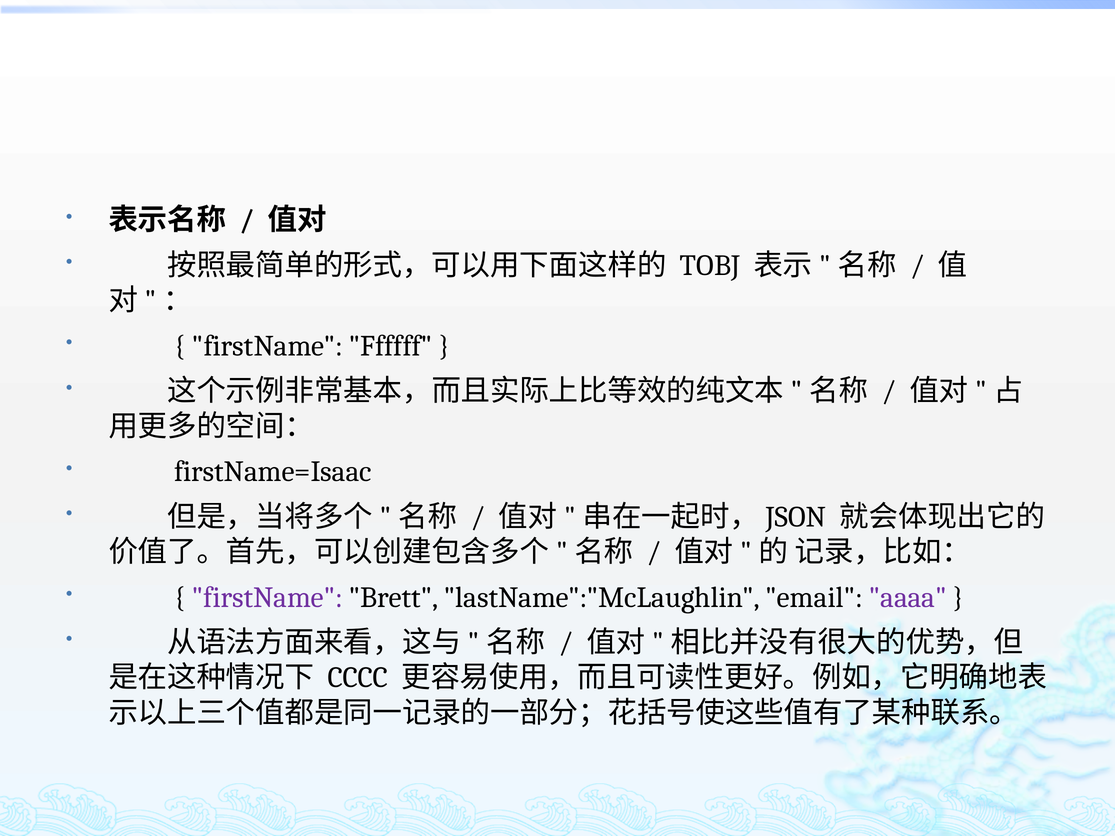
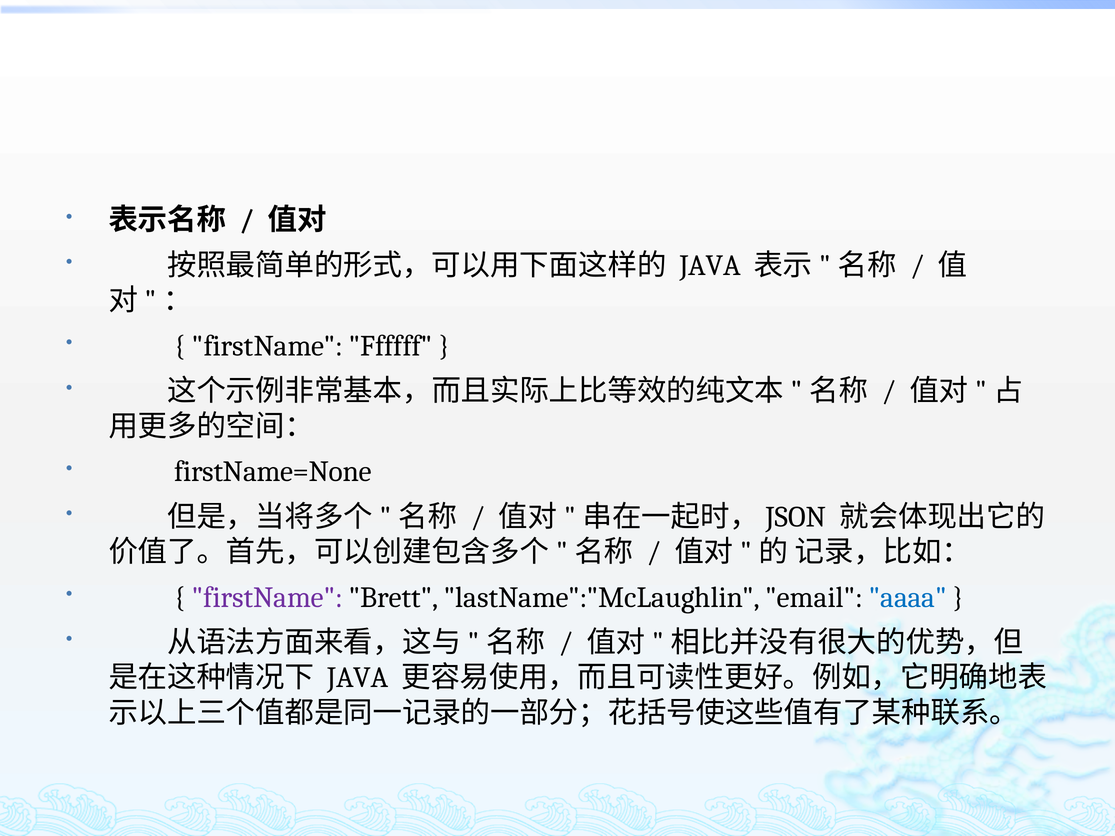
TOBJ at (710, 266): TOBJ -> JAVA
firstName=Isaac: firstName=Isaac -> firstName=None
aaaa colour: purple -> blue
CCCC at (358, 678): CCCC -> JAVA
